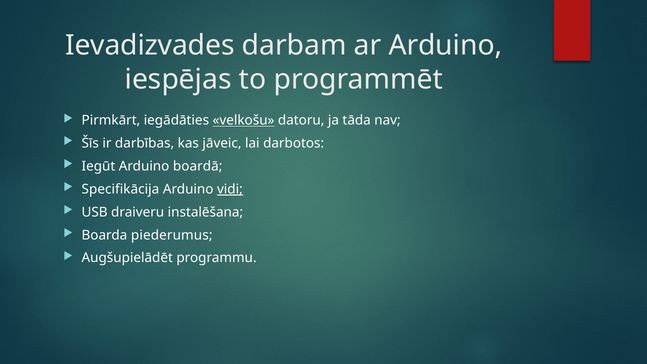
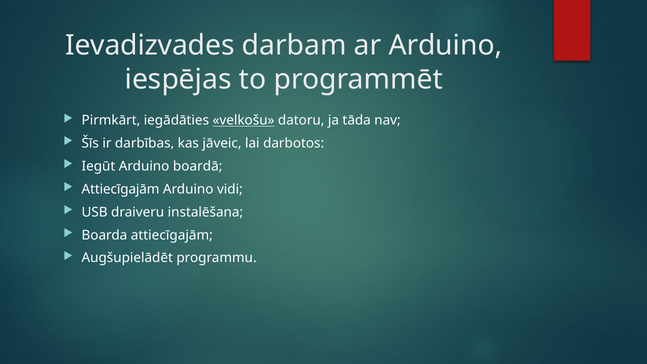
Specifikācija at (120, 189): Specifikācija -> Attiecīgajām
vidi underline: present -> none
Boarda piederumus: piederumus -> attiecīgajām
